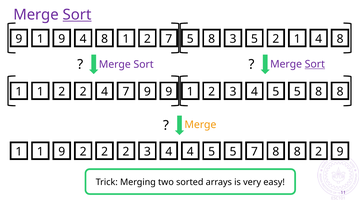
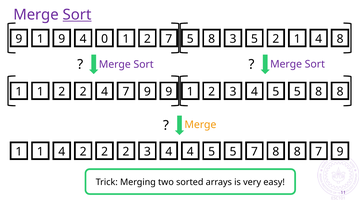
9 4 8: 8 -> 0
Sort at (315, 64) underline: present -> none
1 1 9: 9 -> 4
8 2: 2 -> 7
